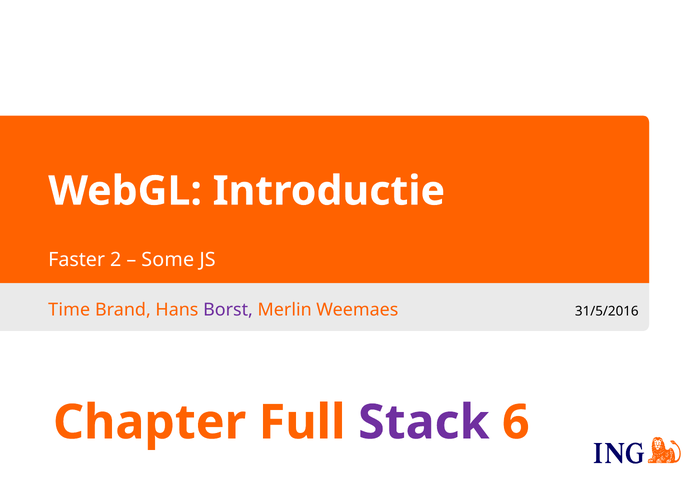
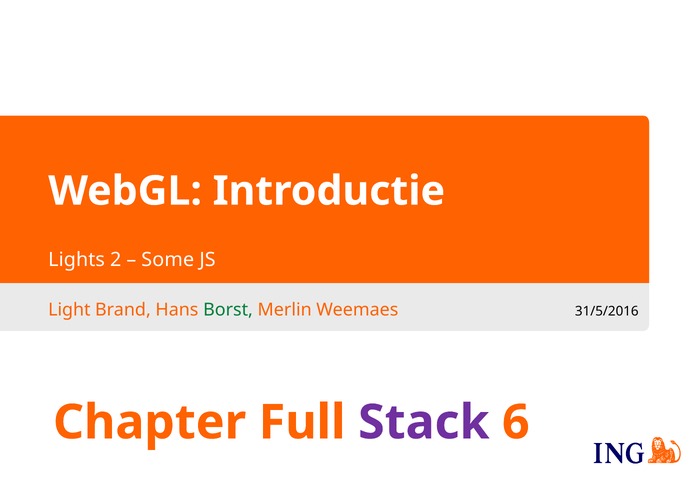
Faster: Faster -> Lights
Time: Time -> Light
Borst colour: purple -> green
